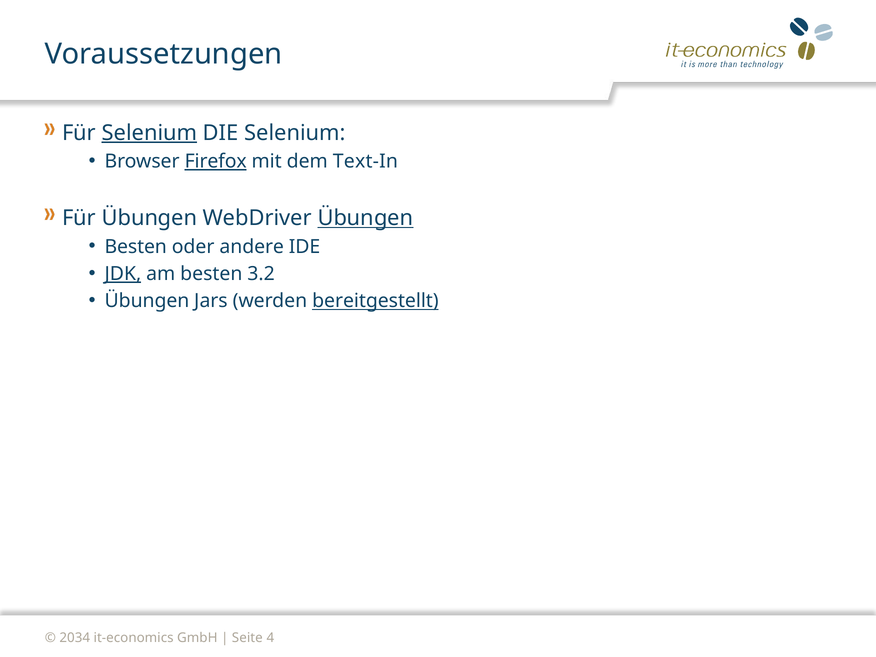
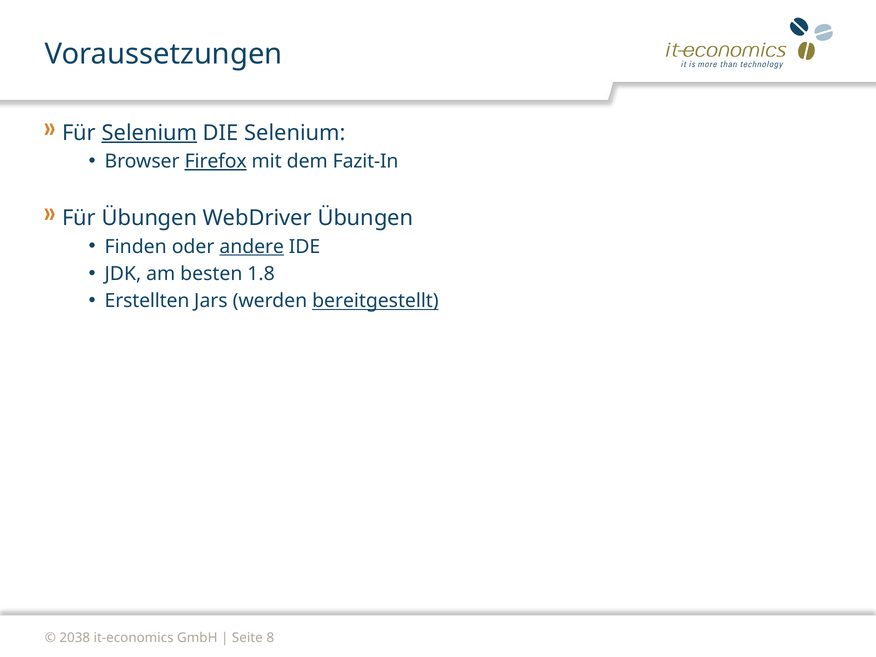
Text-In: Text-In -> Fazit-In
Übungen at (365, 218) underline: present -> none
Besten at (136, 247): Besten -> Finden
andere underline: none -> present
JDK underline: present -> none
3.2: 3.2 -> 1.8
Übungen at (147, 301): Übungen -> Erstellten
2034: 2034 -> 2038
4: 4 -> 8
